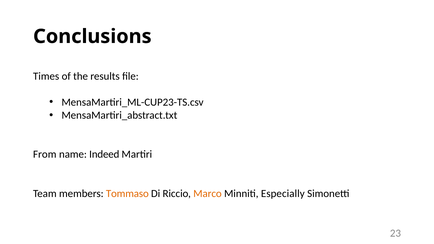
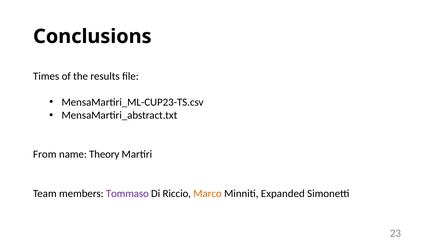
Indeed: Indeed -> Theory
Tommaso colour: orange -> purple
Especially: Especially -> Expanded
